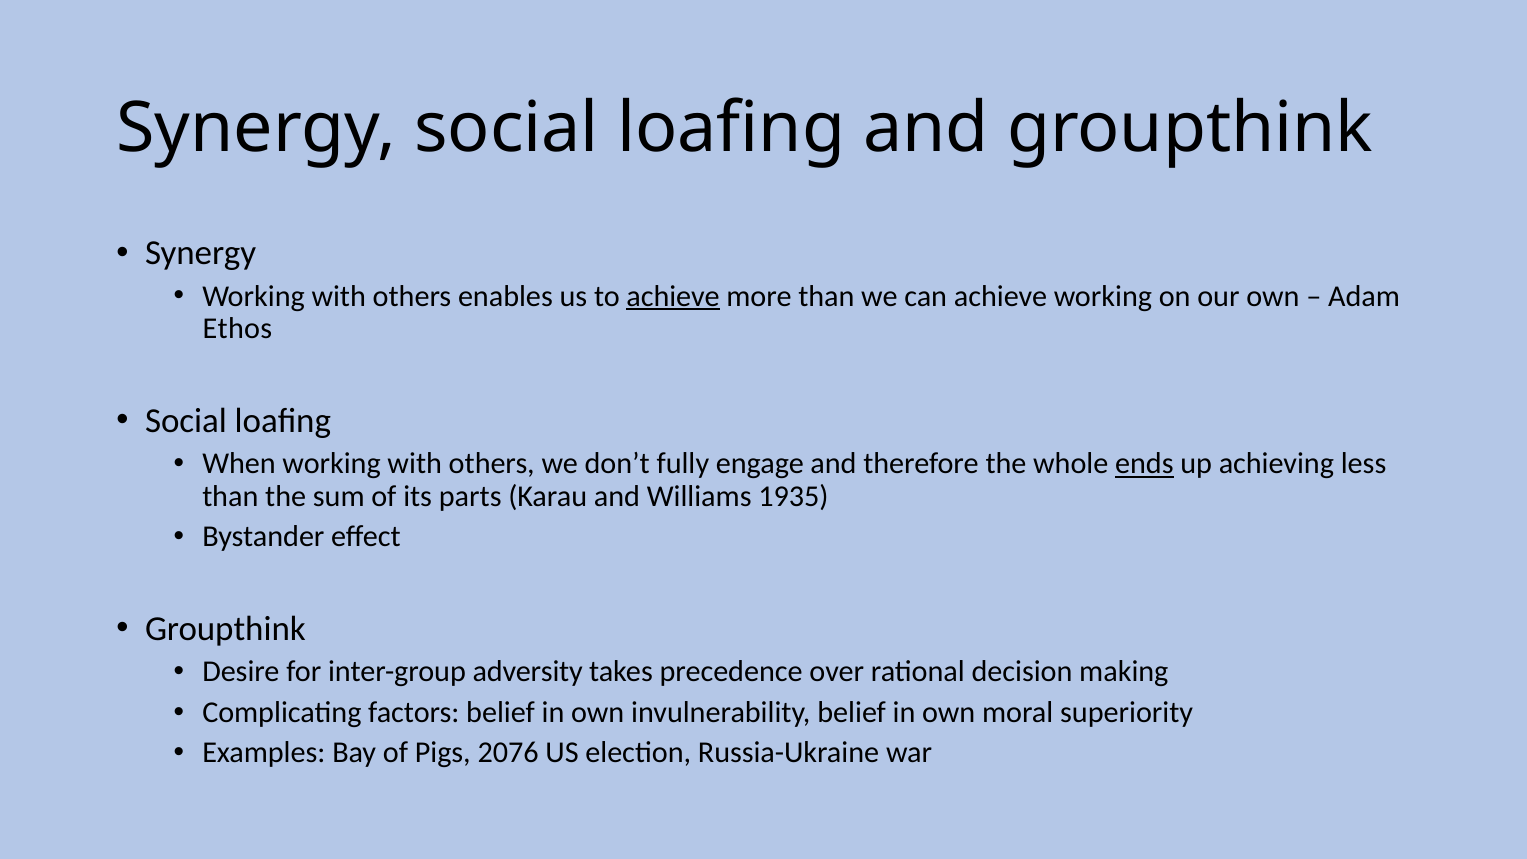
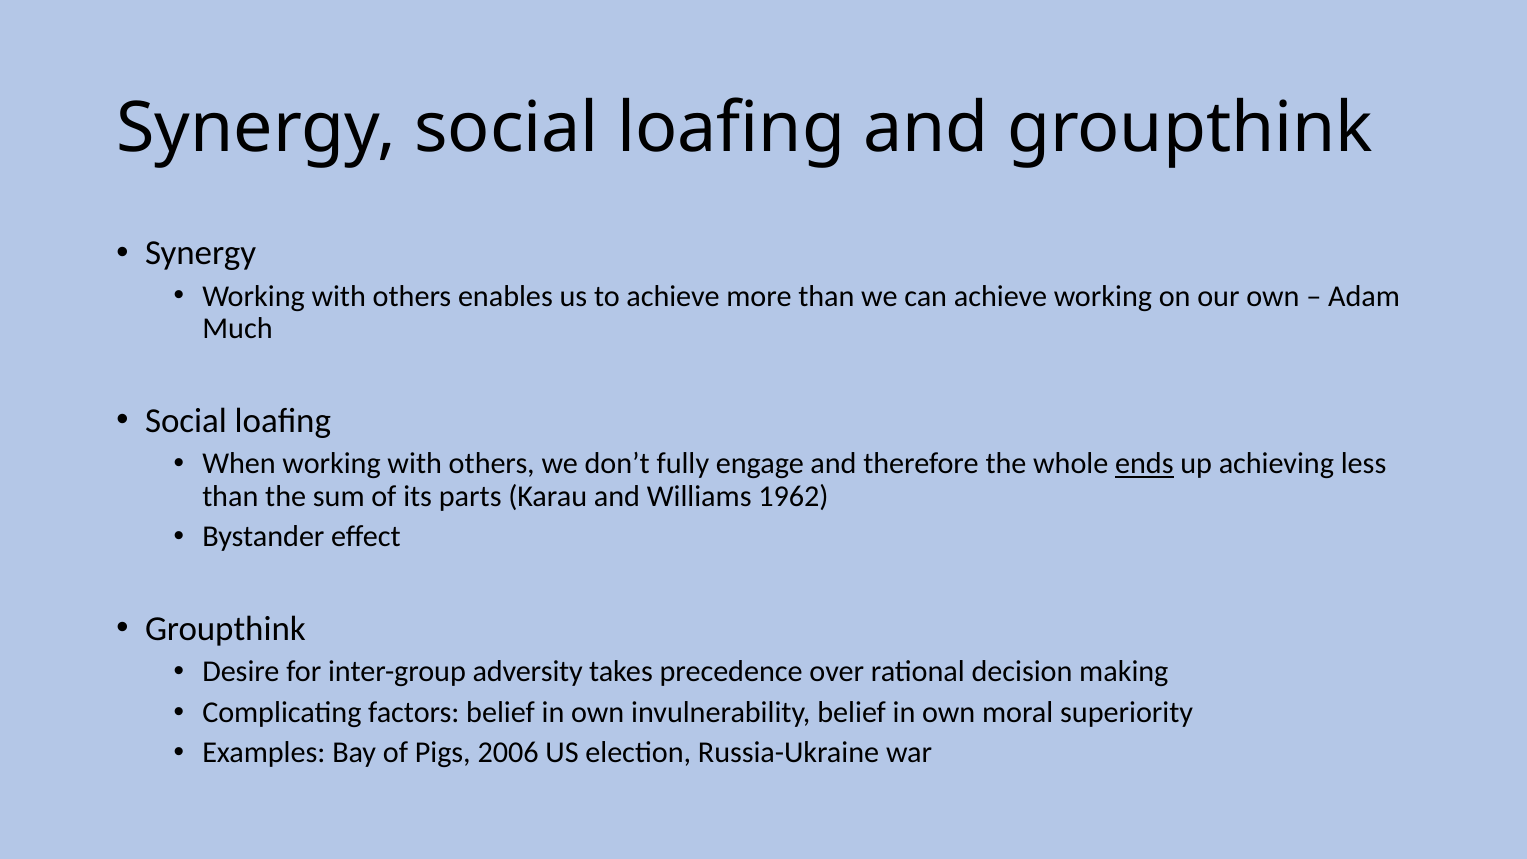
achieve at (673, 296) underline: present -> none
Ethos: Ethos -> Much
1935: 1935 -> 1962
2076: 2076 -> 2006
